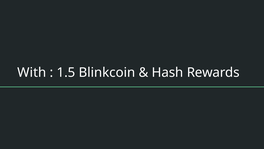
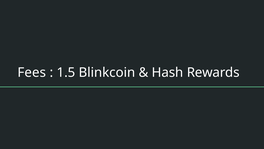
With: With -> Fees
